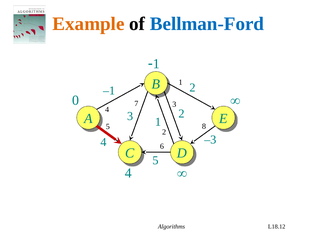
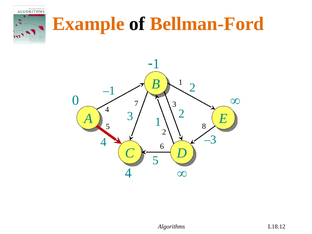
Bellman-Ford colour: blue -> orange
